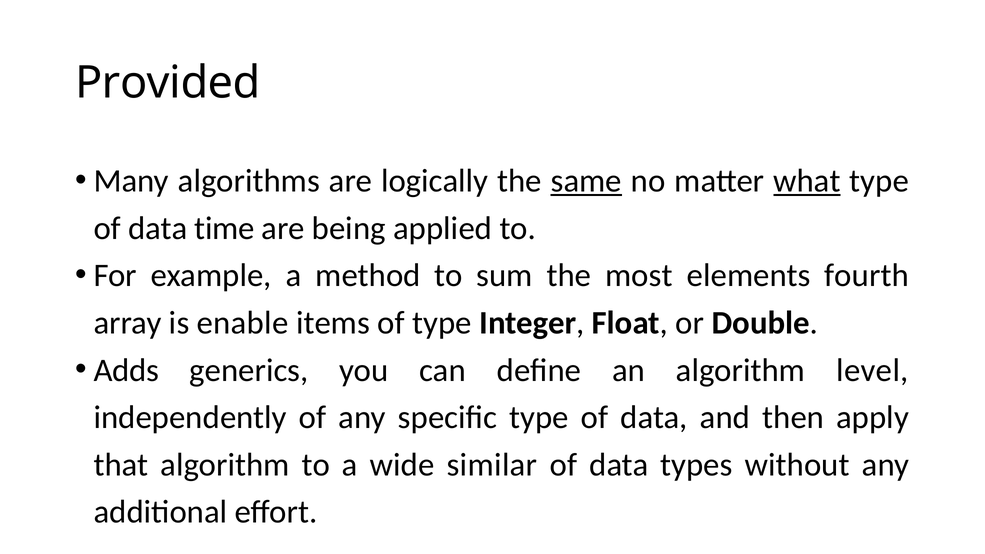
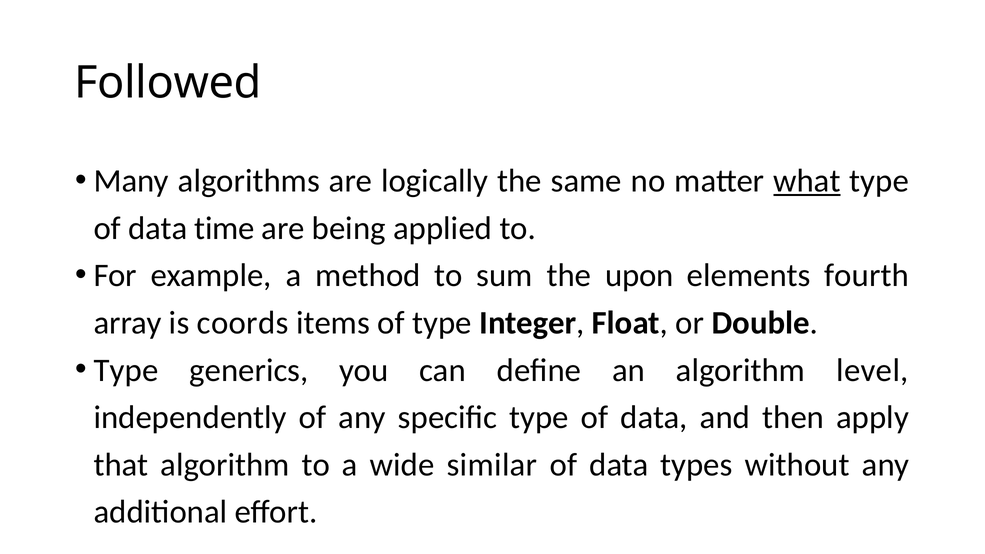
Provided: Provided -> Followed
same underline: present -> none
most: most -> upon
enable: enable -> coords
Adds at (126, 370): Adds -> Type
